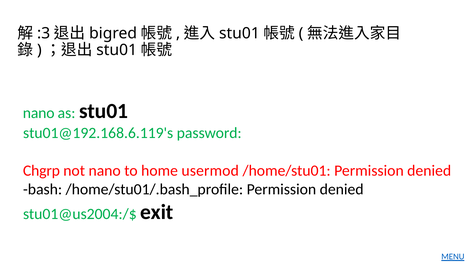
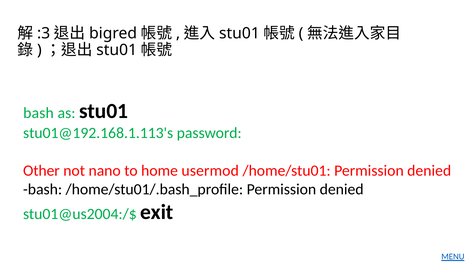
nano at (39, 113): nano -> bash
stu01@192.168.6.119's: stu01@192.168.6.119's -> stu01@192.168.1.113's
Chgrp: Chgrp -> Other
